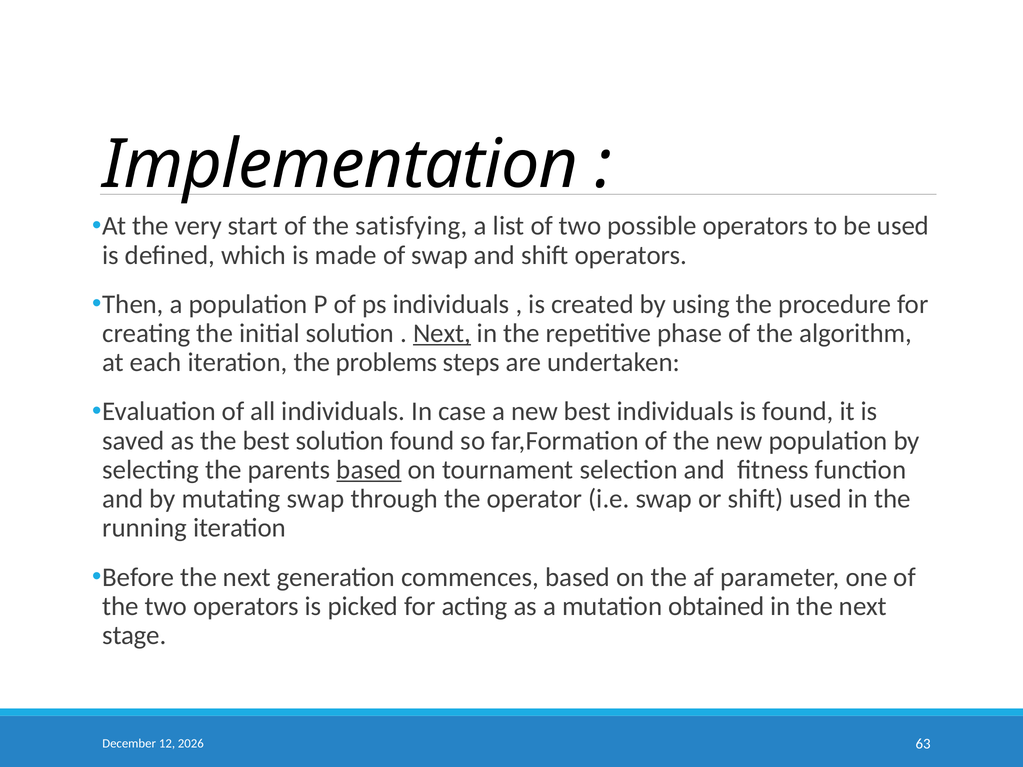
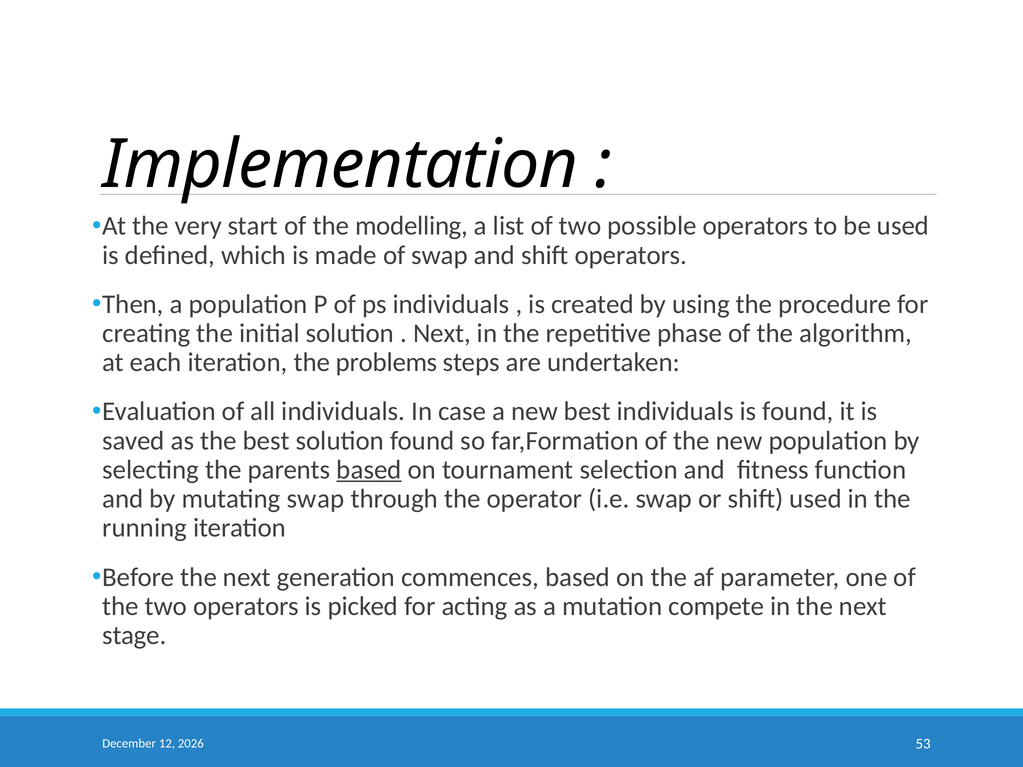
satisfying: satisfying -> modelling
Next at (442, 333) underline: present -> none
obtained: obtained -> compete
63: 63 -> 53
